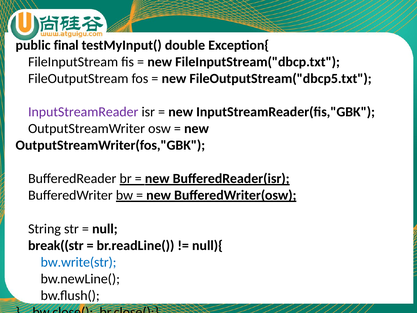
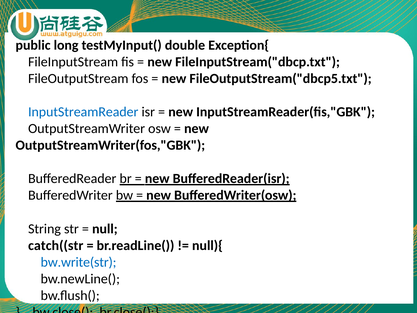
final: final -> long
InputStreamReader colour: purple -> blue
break((str: break((str -> catch((str
